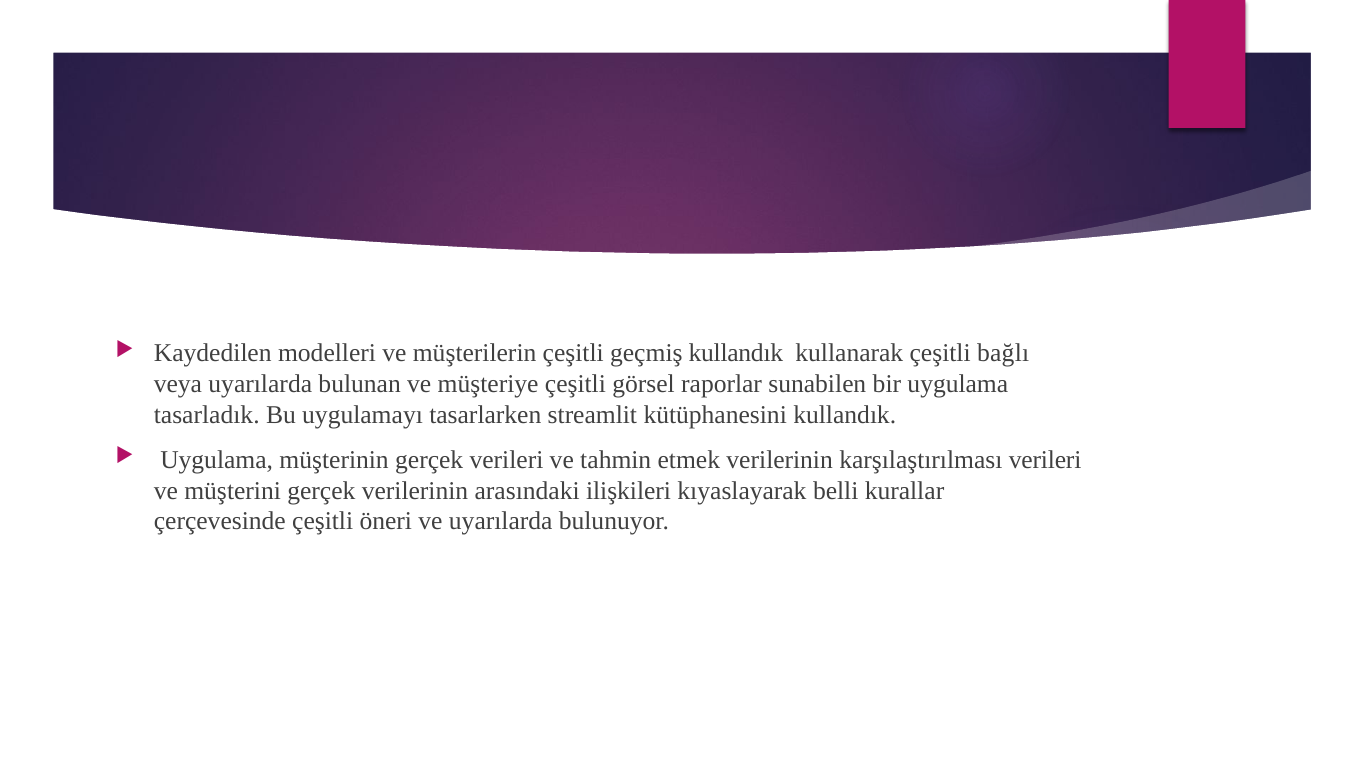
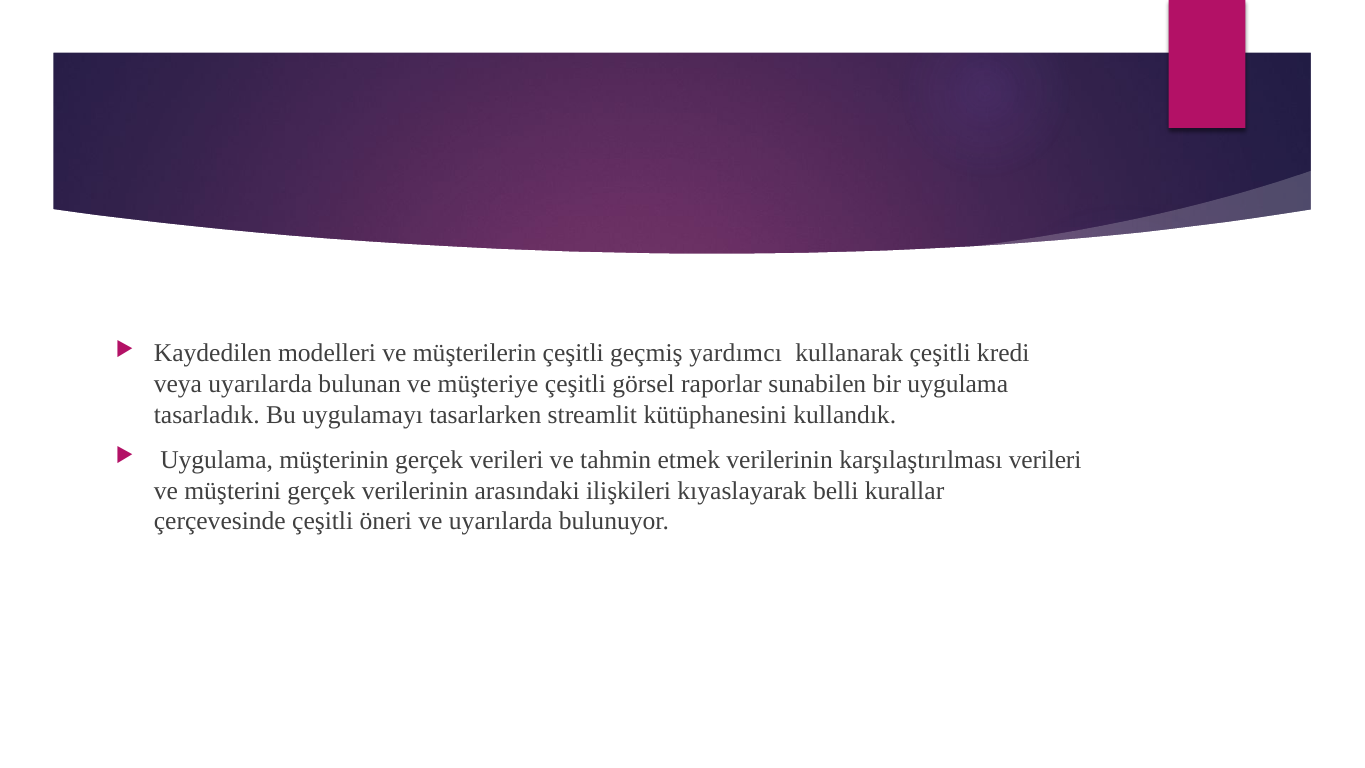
geçmiş kullandık: kullandık -> yardımcı
bağlı: bağlı -> kredi
